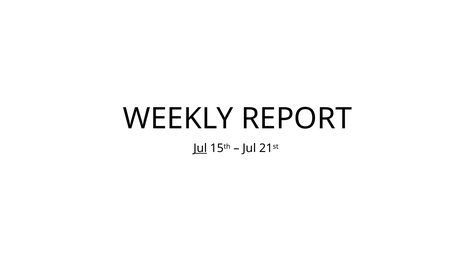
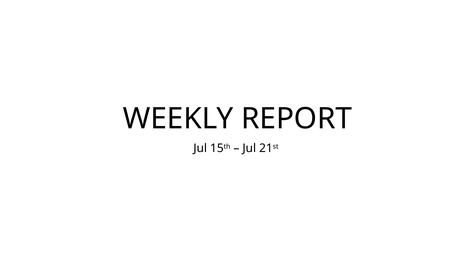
Jul at (200, 148) underline: present -> none
